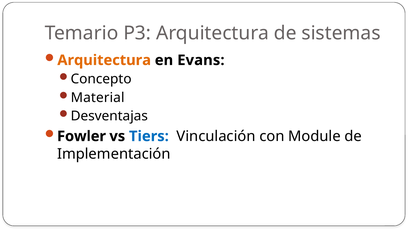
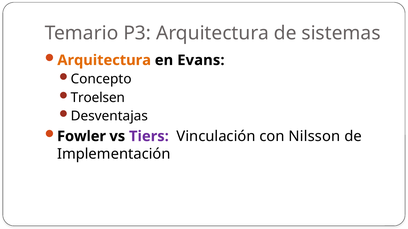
Material: Material -> Troelsen
Tiers colour: blue -> purple
Module: Module -> Nilsson
